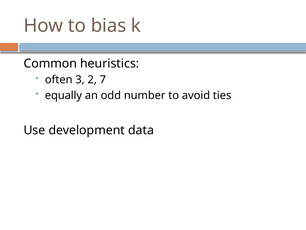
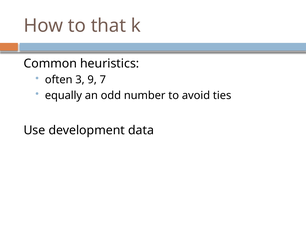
bias: bias -> that
2: 2 -> 9
